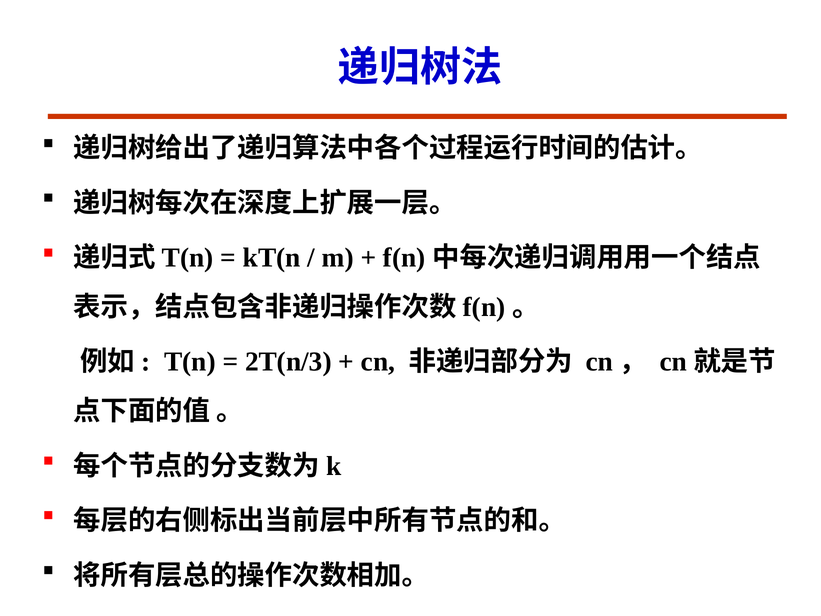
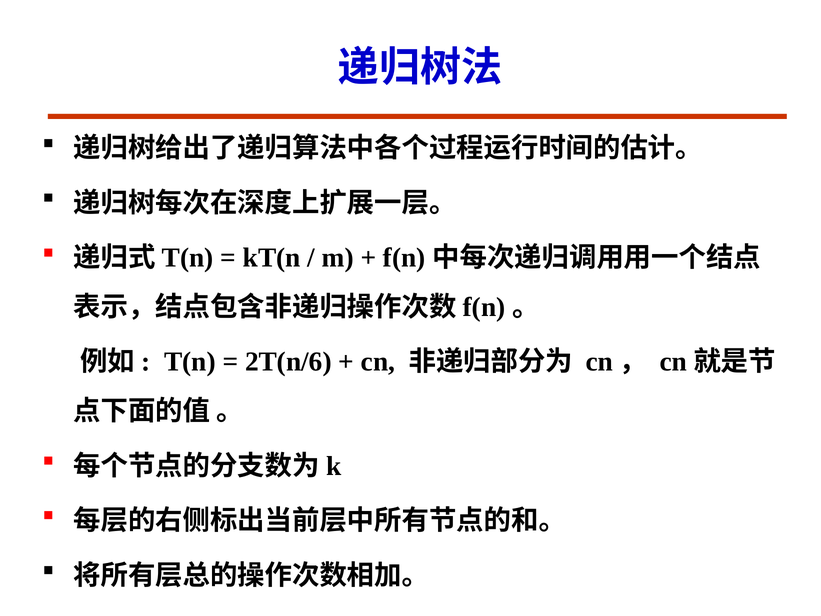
2T(n/3: 2T(n/3 -> 2T(n/6
